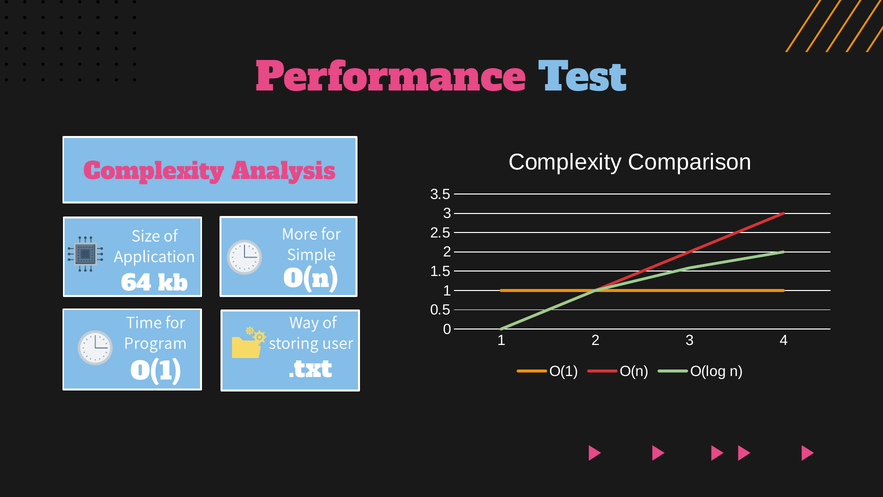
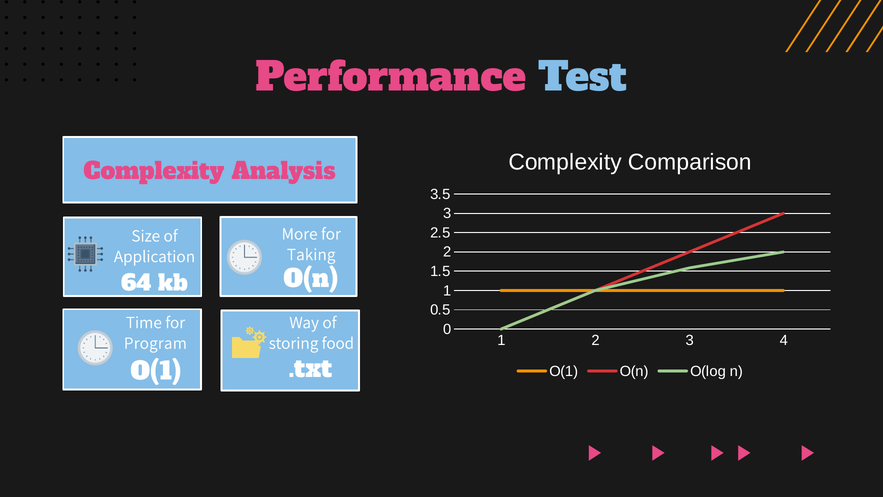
Simple: Simple -> Taking
user: user -> food
